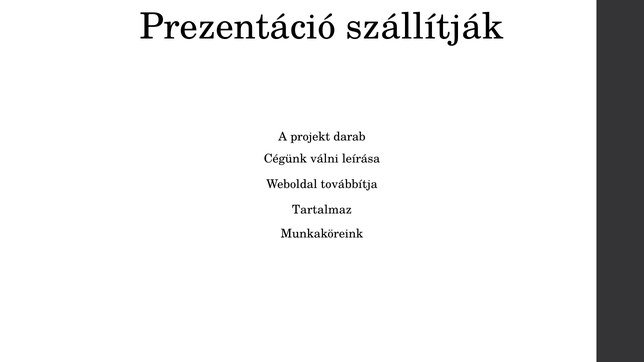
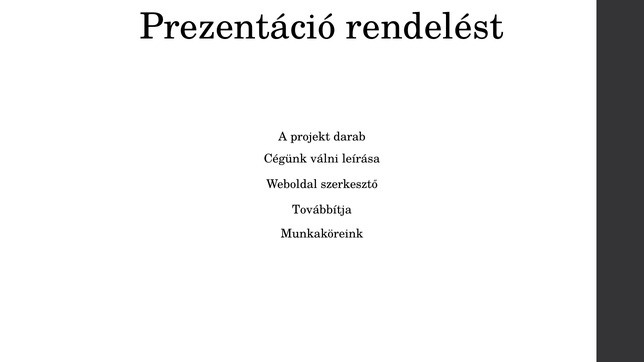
szállítják: szállítják -> rendelést
továbbítja: továbbítja -> szerkesztő
Tartalmaz: Tartalmaz -> Továbbítja
